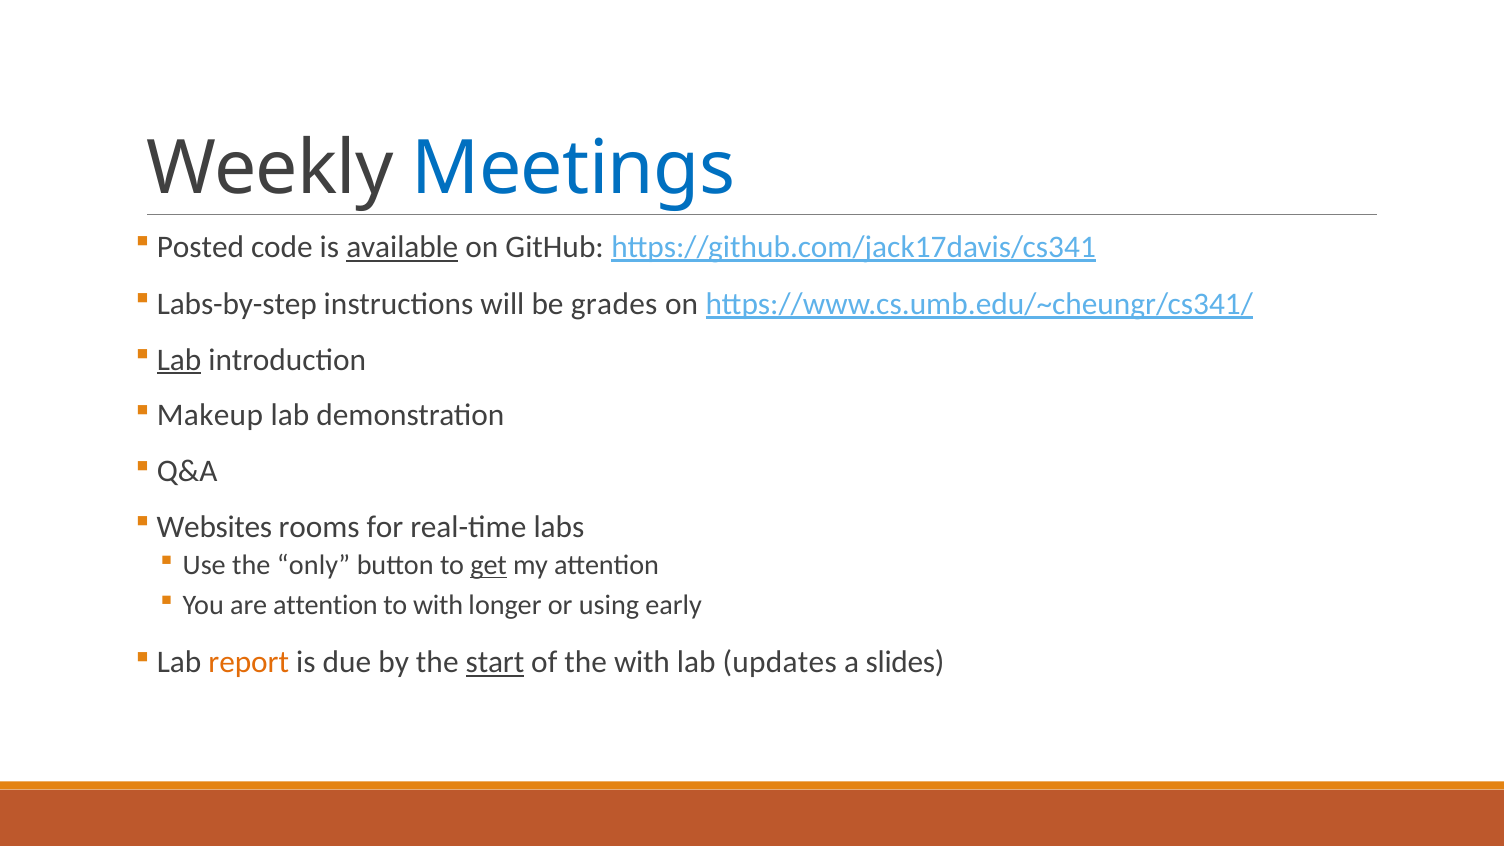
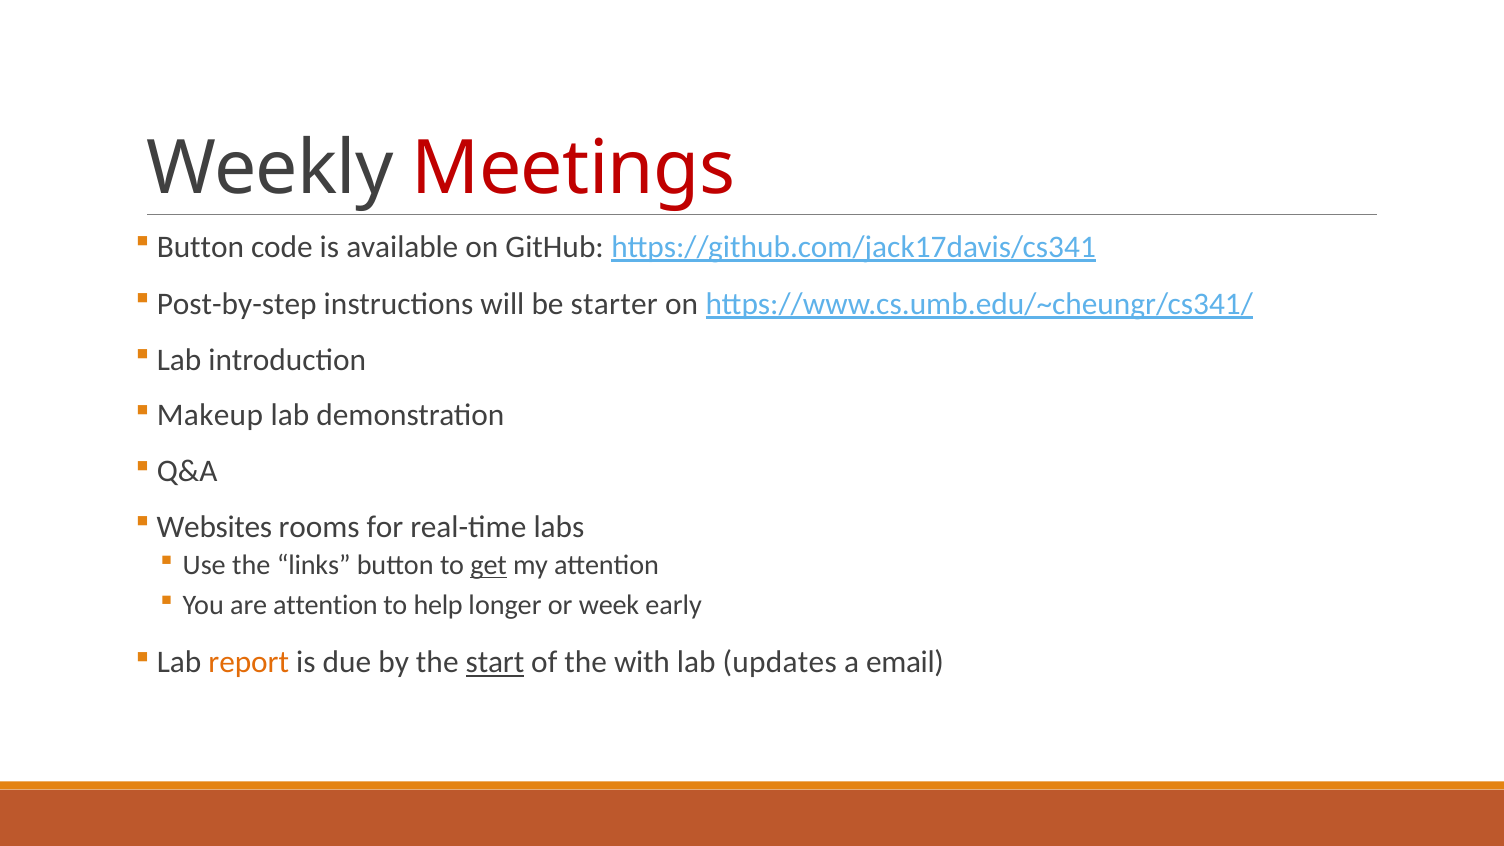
Meetings colour: blue -> red
Posted at (200, 247): Posted -> Button
available underline: present -> none
Labs-by-step: Labs-by-step -> Post-by-step
grades: grades -> starter
Lab at (179, 360) underline: present -> none
only: only -> links
to with: with -> help
using: using -> week
slides: slides -> email
